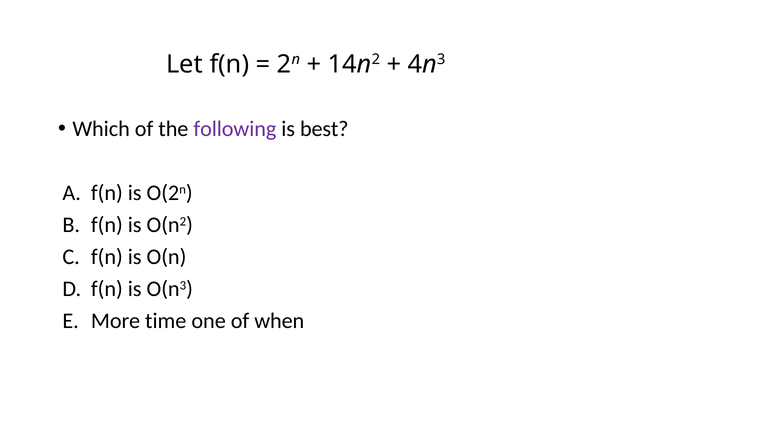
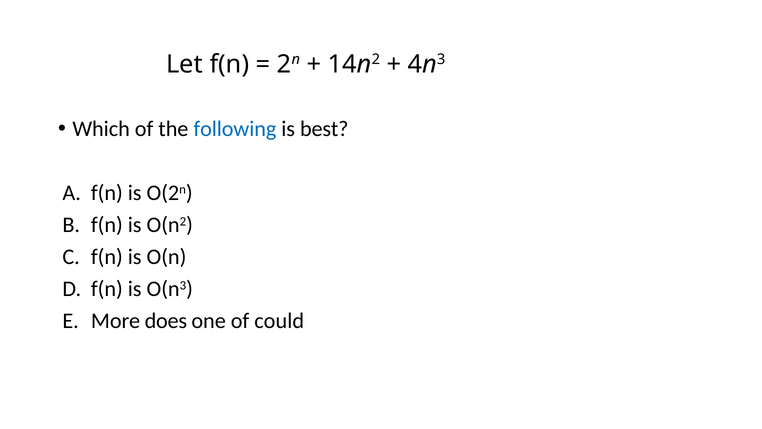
following colour: purple -> blue
time: time -> does
when: when -> could
